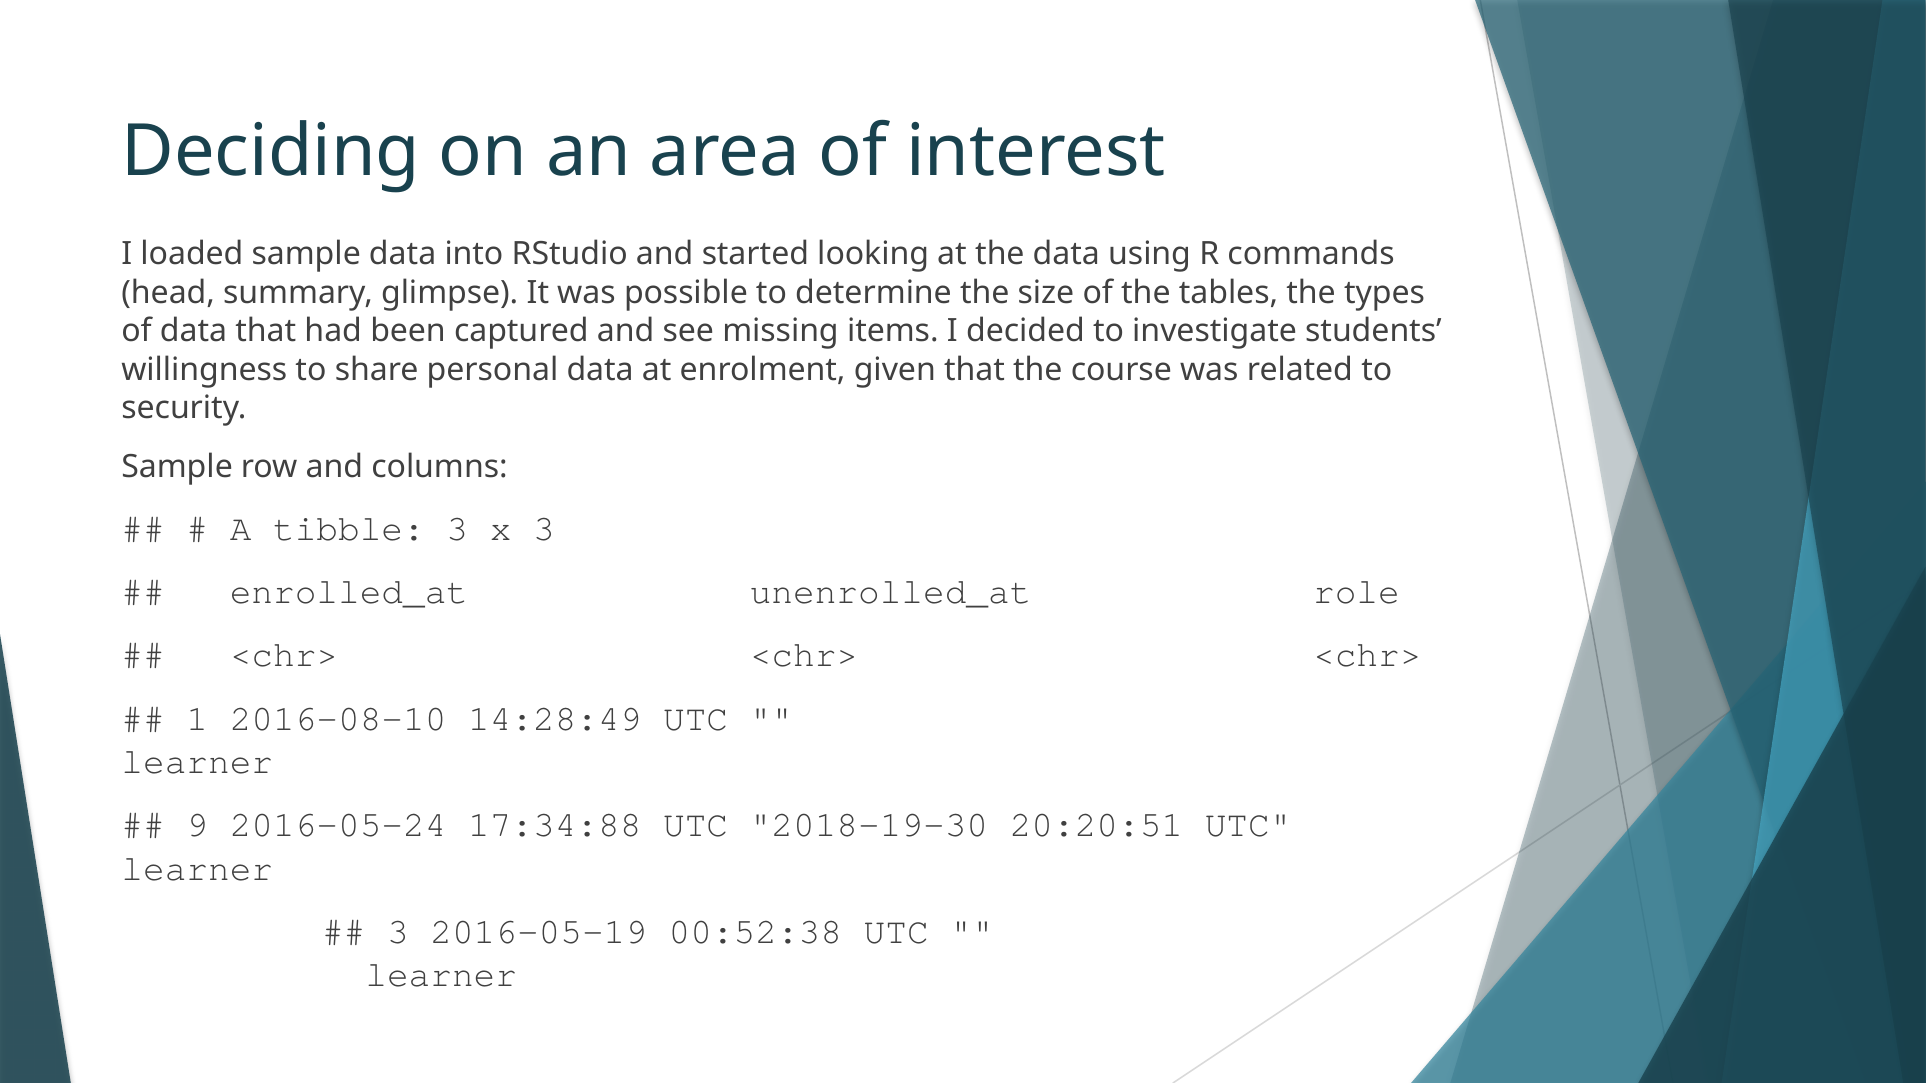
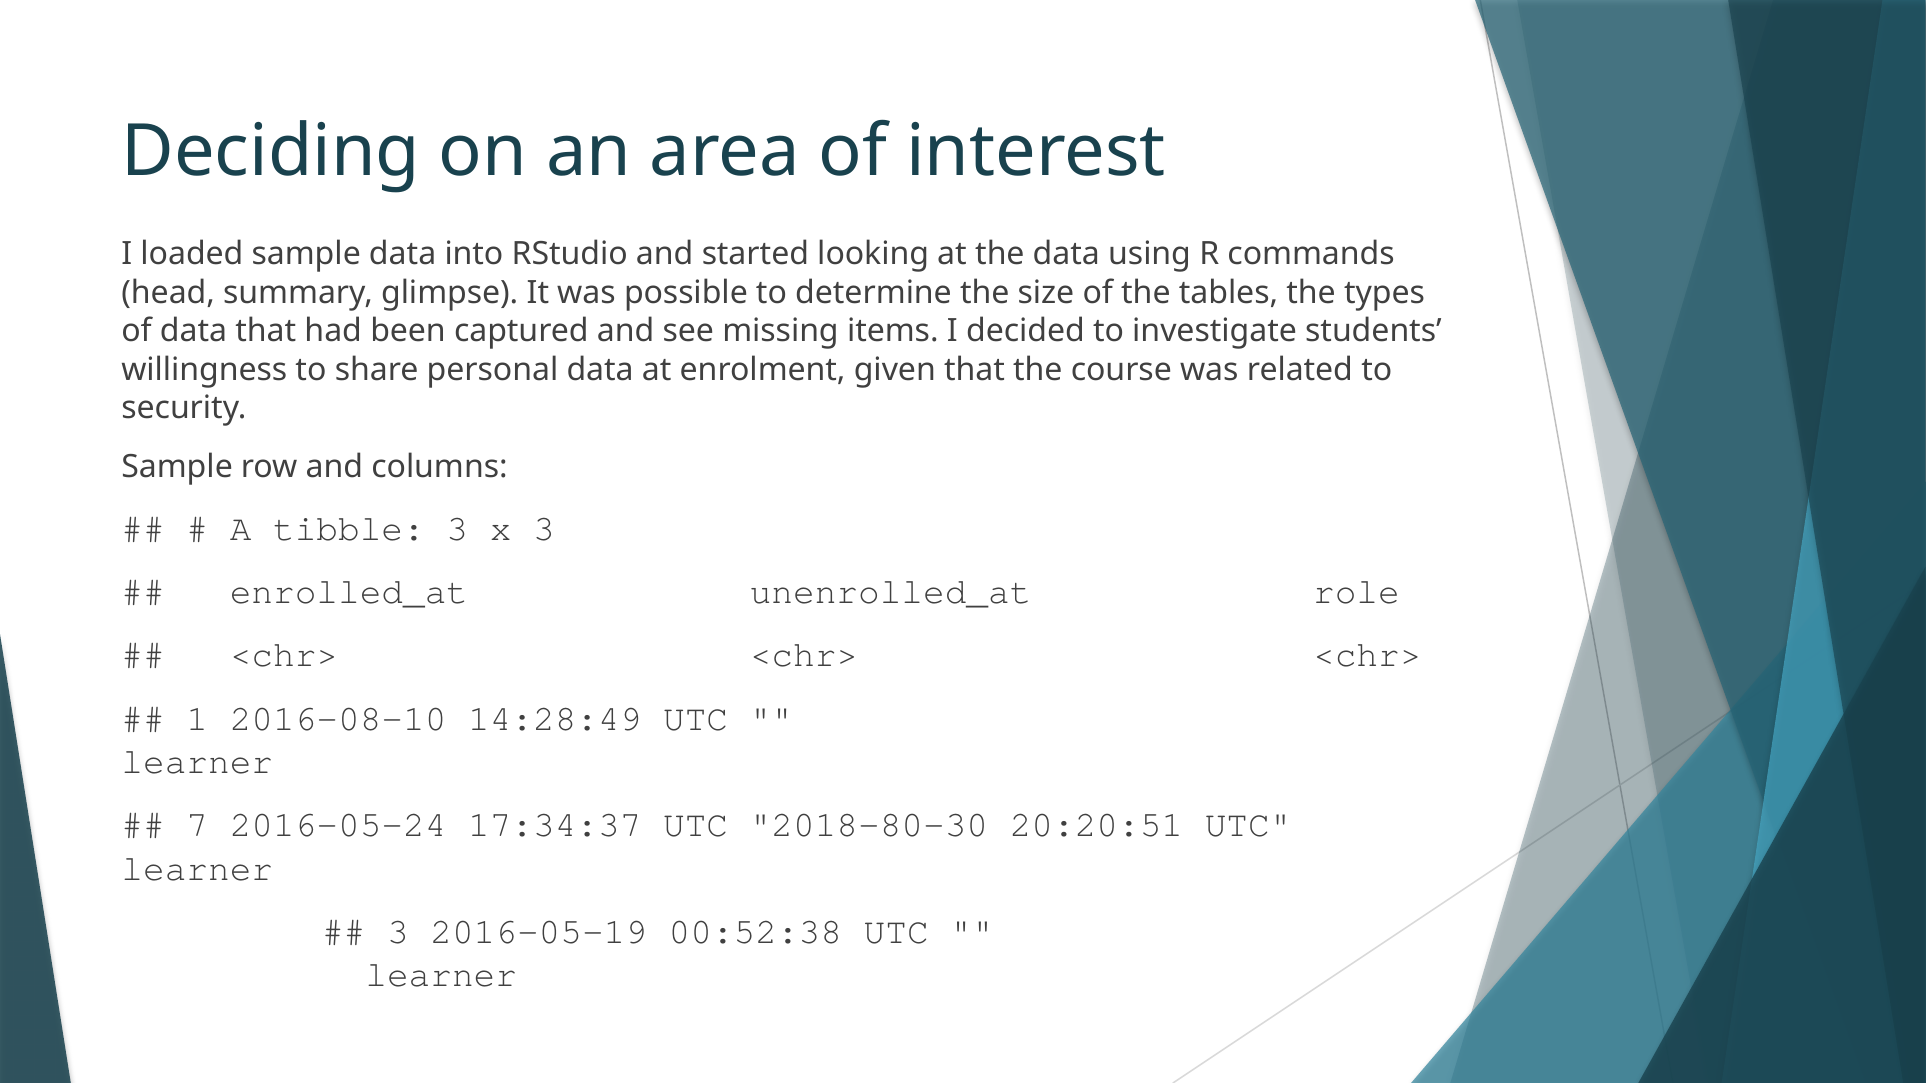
9: 9 -> 7
17:34:88: 17:34:88 -> 17:34:37
2018-19-30: 2018-19-30 -> 2018-80-30
